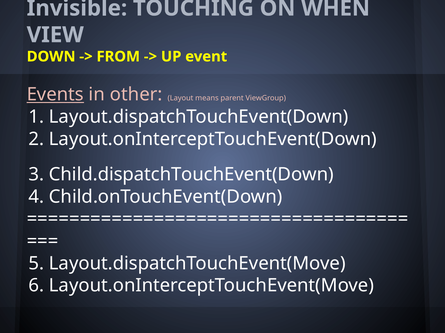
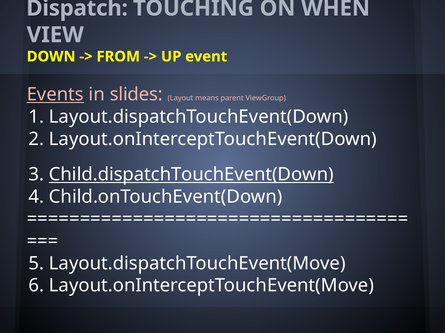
Invisible: Invisible -> Dispatch
other: other -> slides
Child.dispatchTouchEvent(Down underline: none -> present
